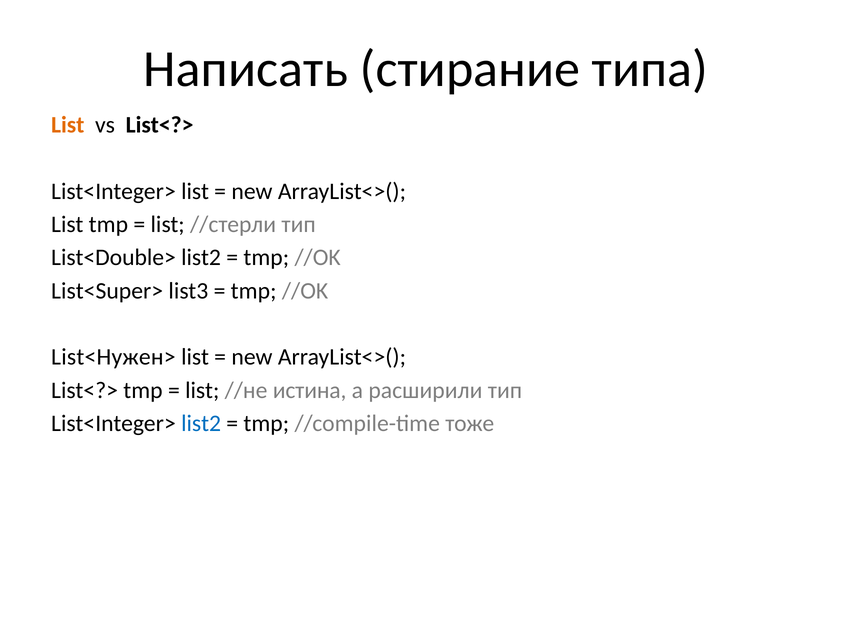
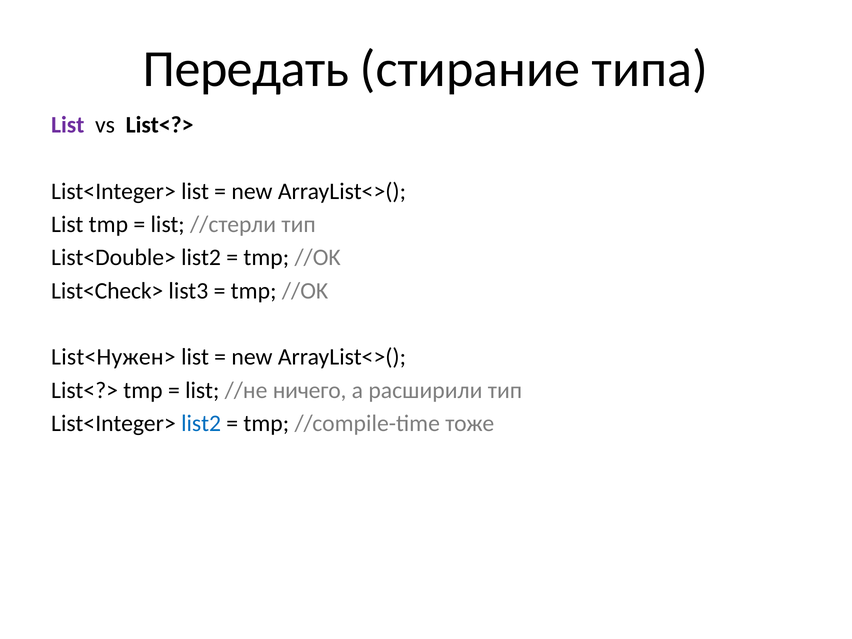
Написать: Написать -> Передать
List at (68, 125) colour: orange -> purple
List<Super>: List<Super> -> List<Check>
истина: истина -> ничего
